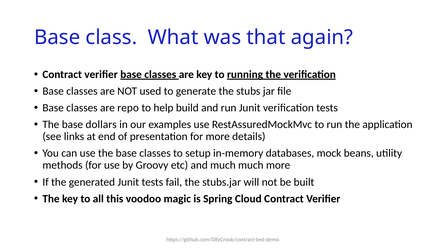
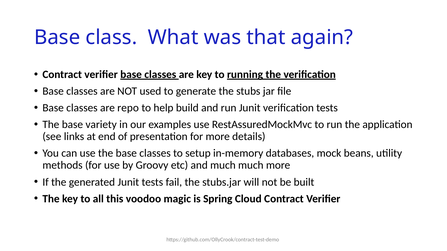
dollars: dollars -> variety
